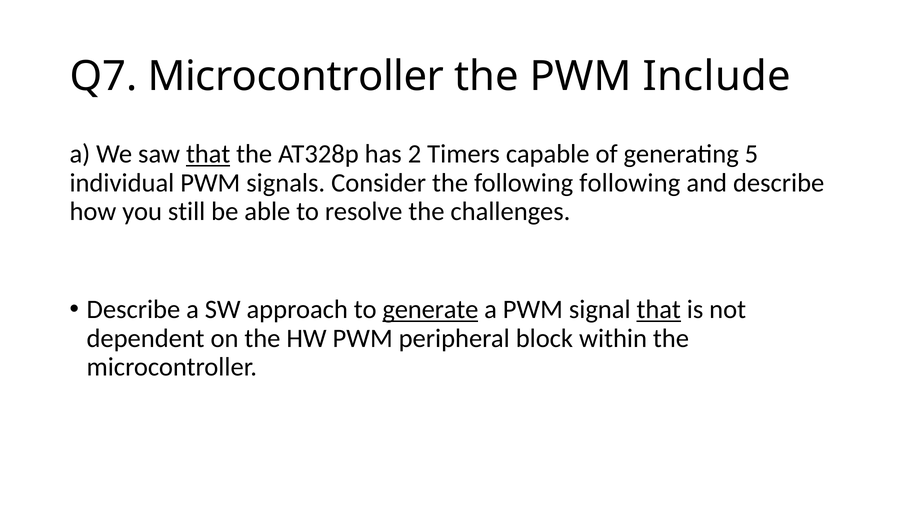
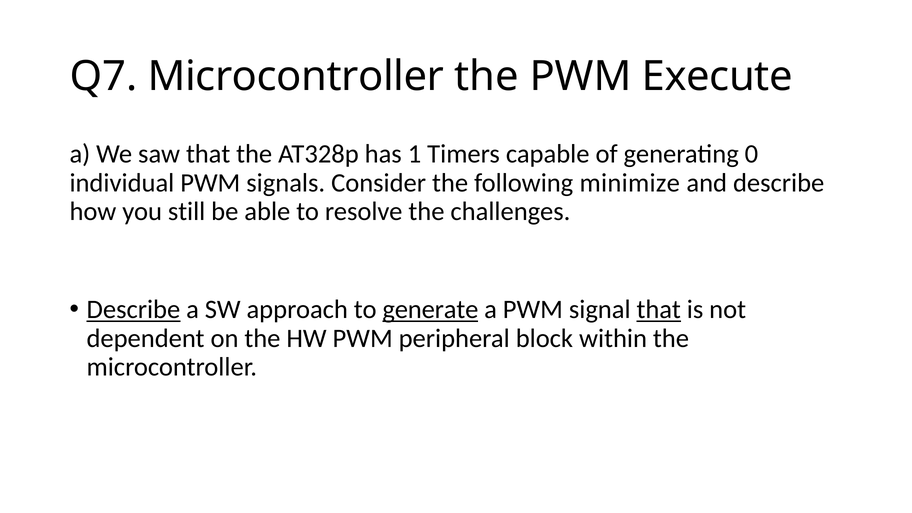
Include: Include -> Execute
that at (208, 154) underline: present -> none
2: 2 -> 1
5: 5 -> 0
following following: following -> minimize
Describe at (133, 310) underline: none -> present
